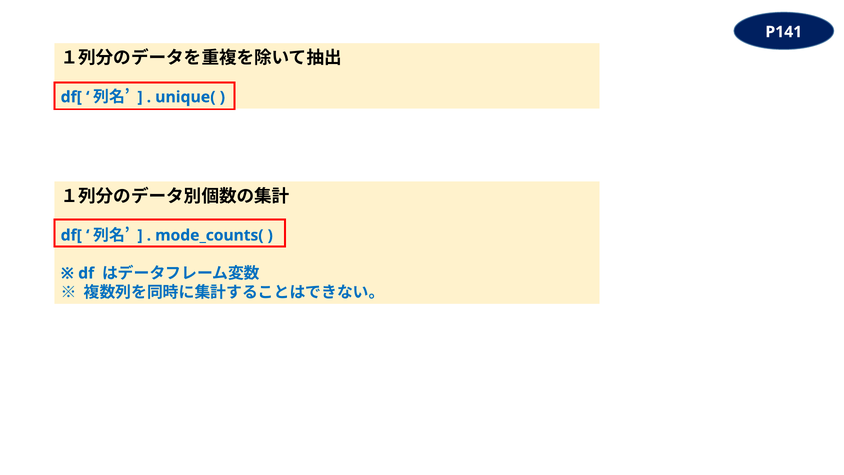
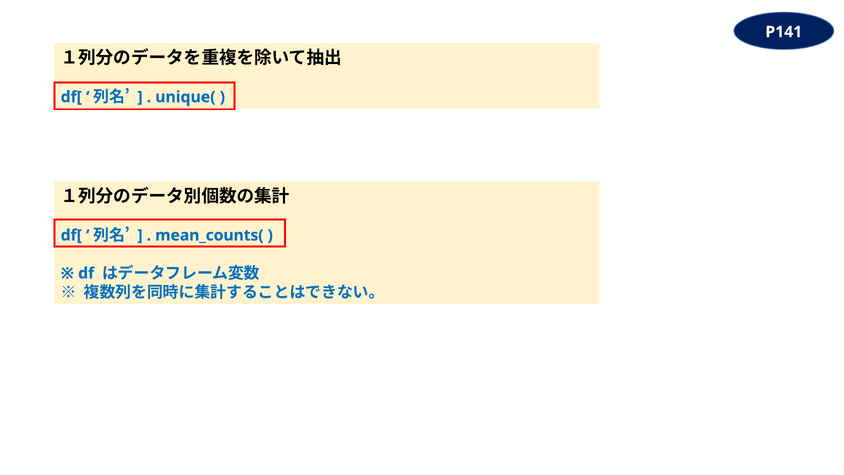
mode_counts(: mode_counts( -> mean_counts(
